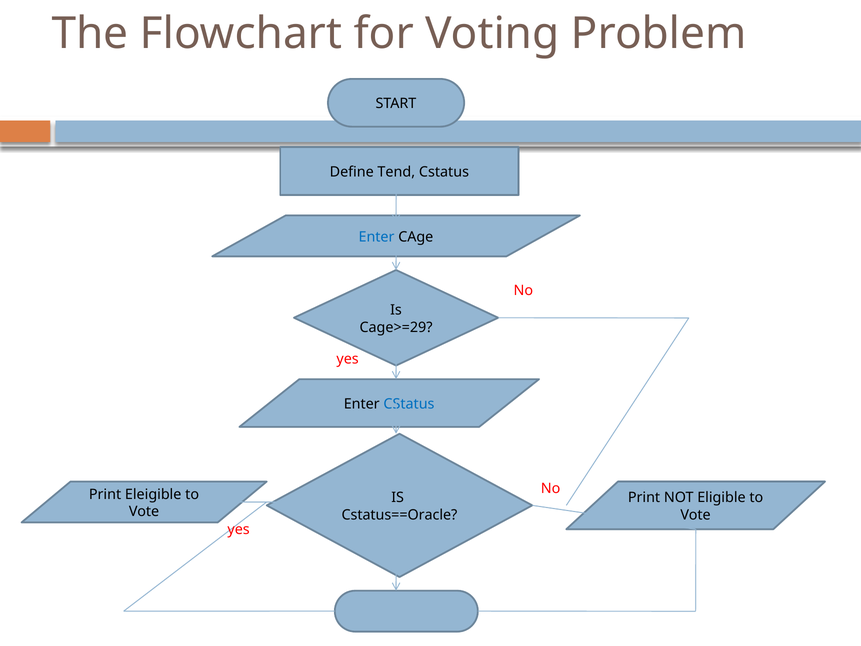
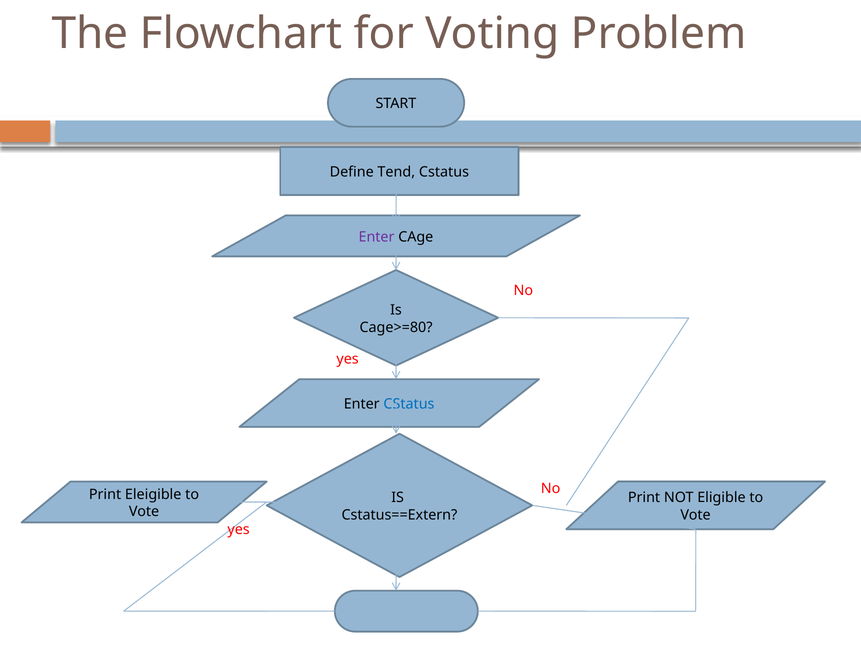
Enter at (377, 237) colour: blue -> purple
Cage>=29: Cage>=29 -> Cage>=80
Cstatus==Oracle: Cstatus==Oracle -> Cstatus==Extern
